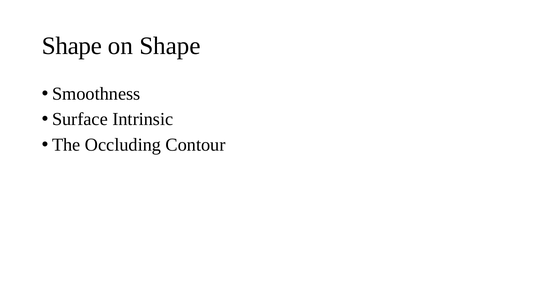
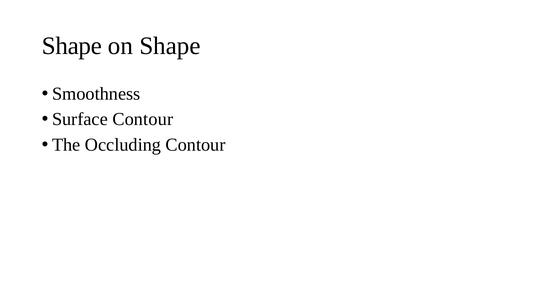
Surface Intrinsic: Intrinsic -> Contour
